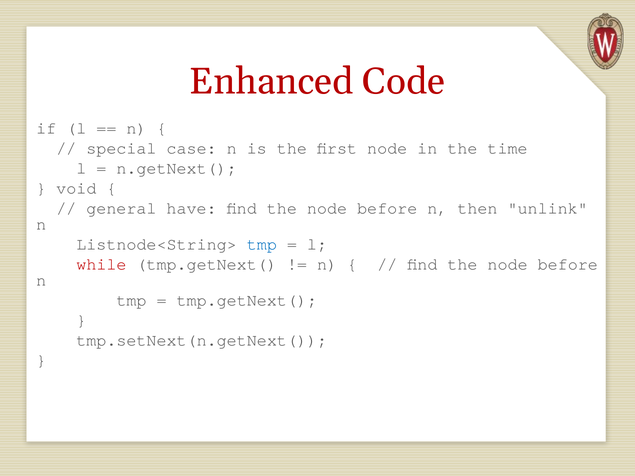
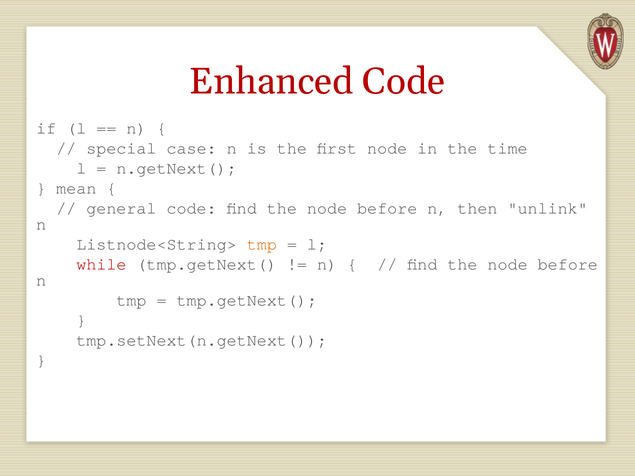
void: void -> mean
general have: have -> code
tmp at (262, 244) colour: blue -> orange
